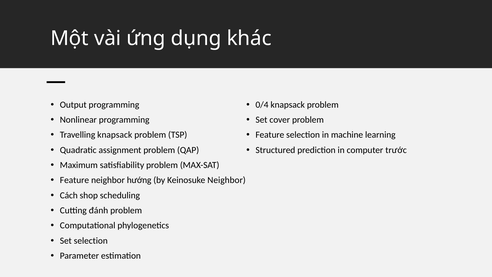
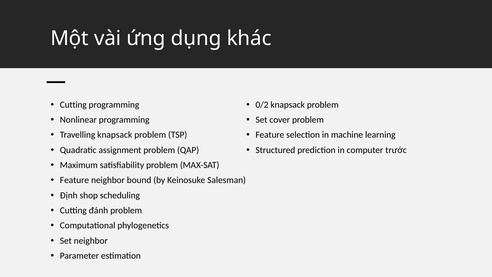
Output at (73, 105): Output -> Cutting
0/4: 0/4 -> 0/2
hướng: hướng -> bound
Keinosuke Neighbor: Neighbor -> Salesman
Cách: Cách -> Định
Set selection: selection -> neighbor
